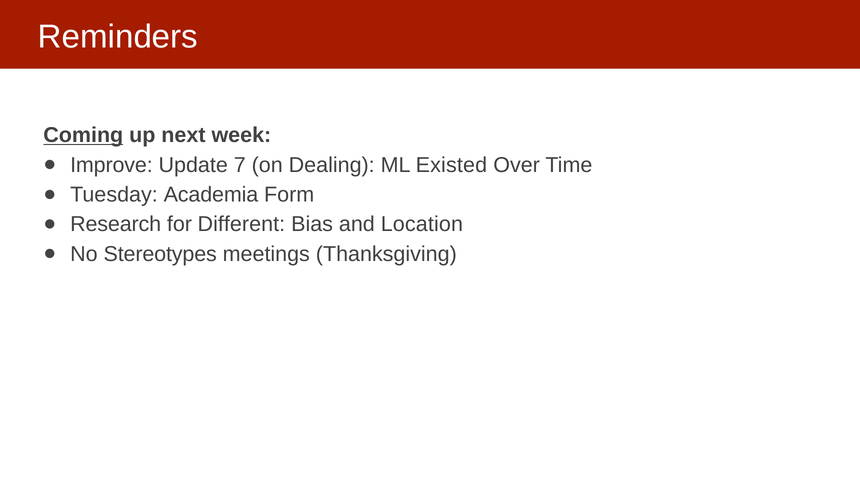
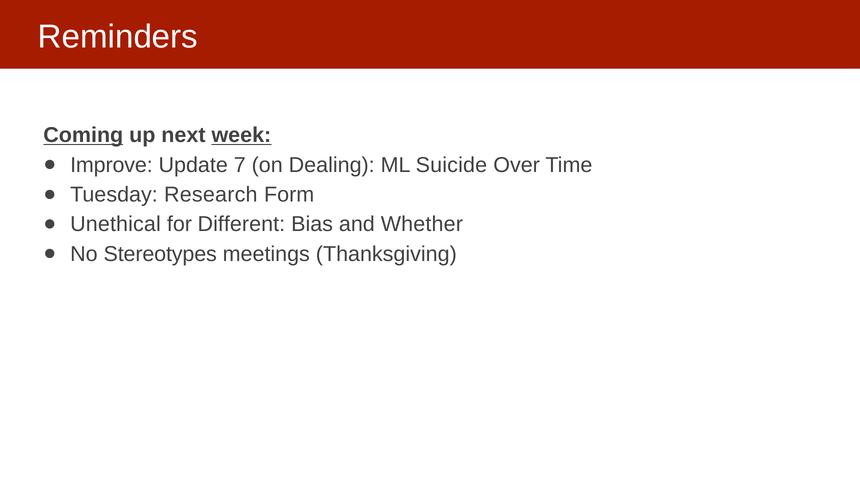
week underline: none -> present
Existed: Existed -> Suicide
Academia: Academia -> Research
Research: Research -> Unethical
Location: Location -> Whether
